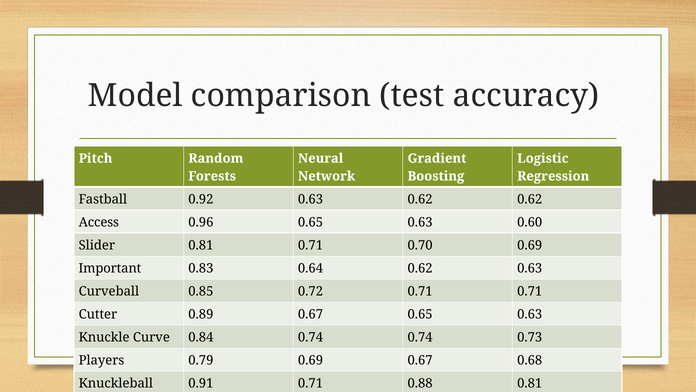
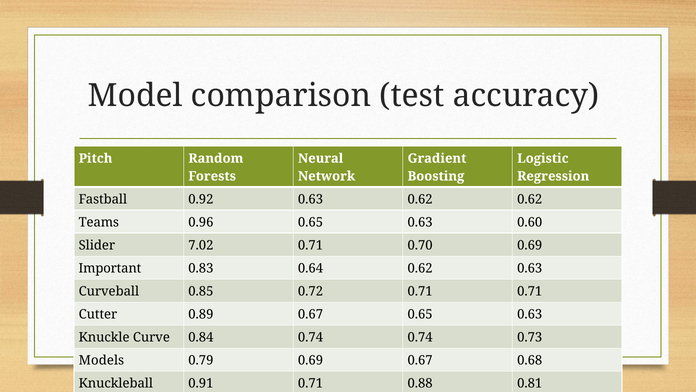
Access: Access -> Teams
Slider 0.81: 0.81 -> 7.02
Players: Players -> Models
